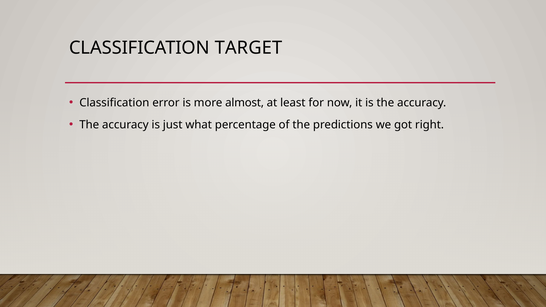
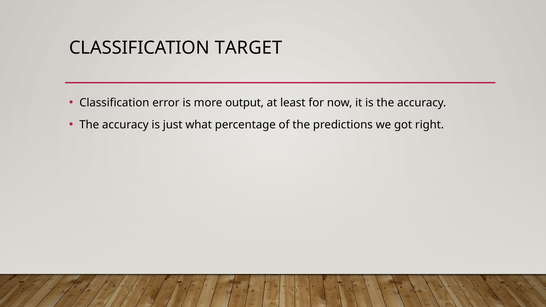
almost: almost -> output
